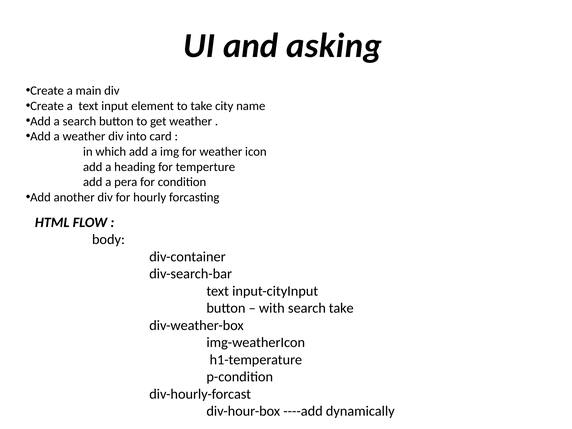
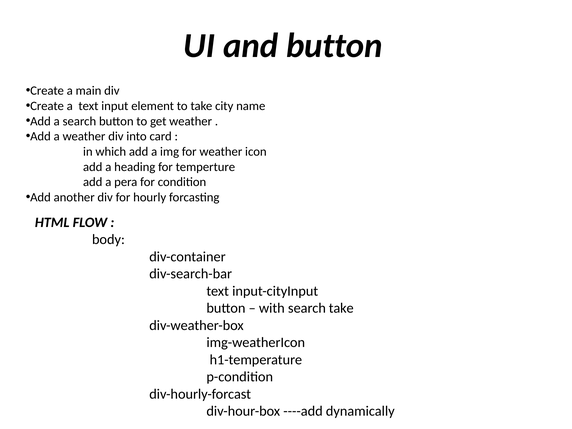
and asking: asking -> button
